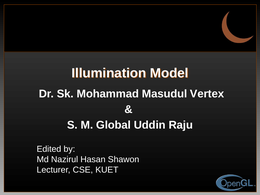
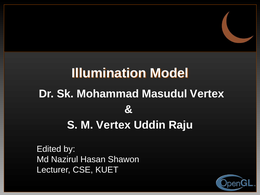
M Global: Global -> Vertex
